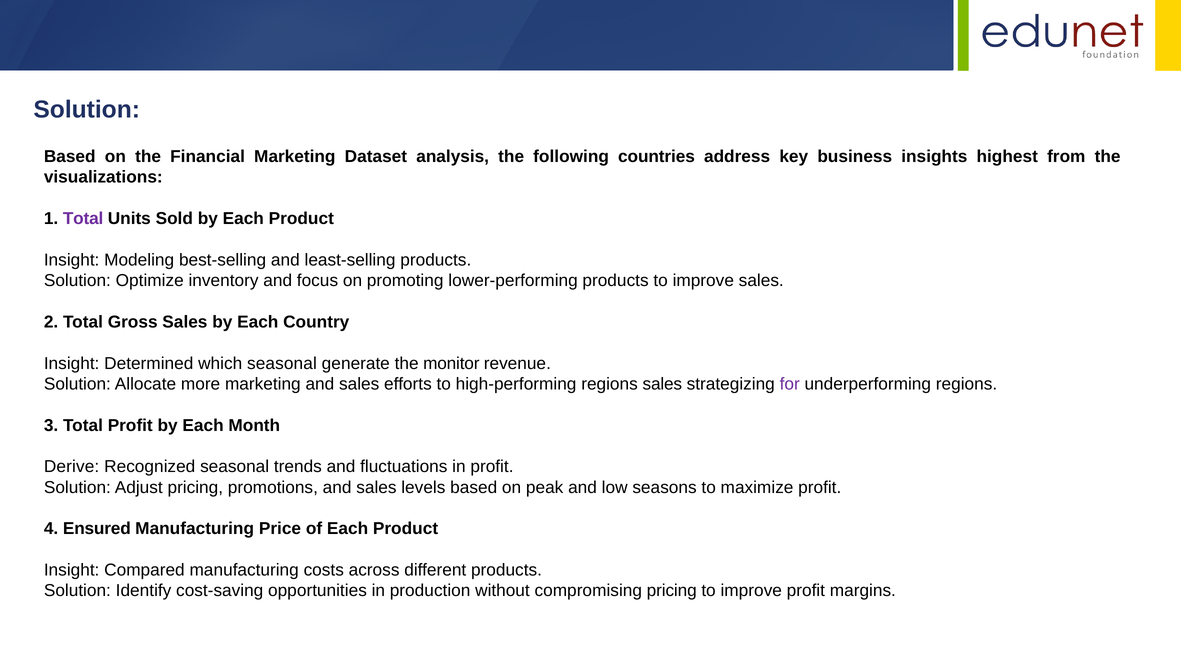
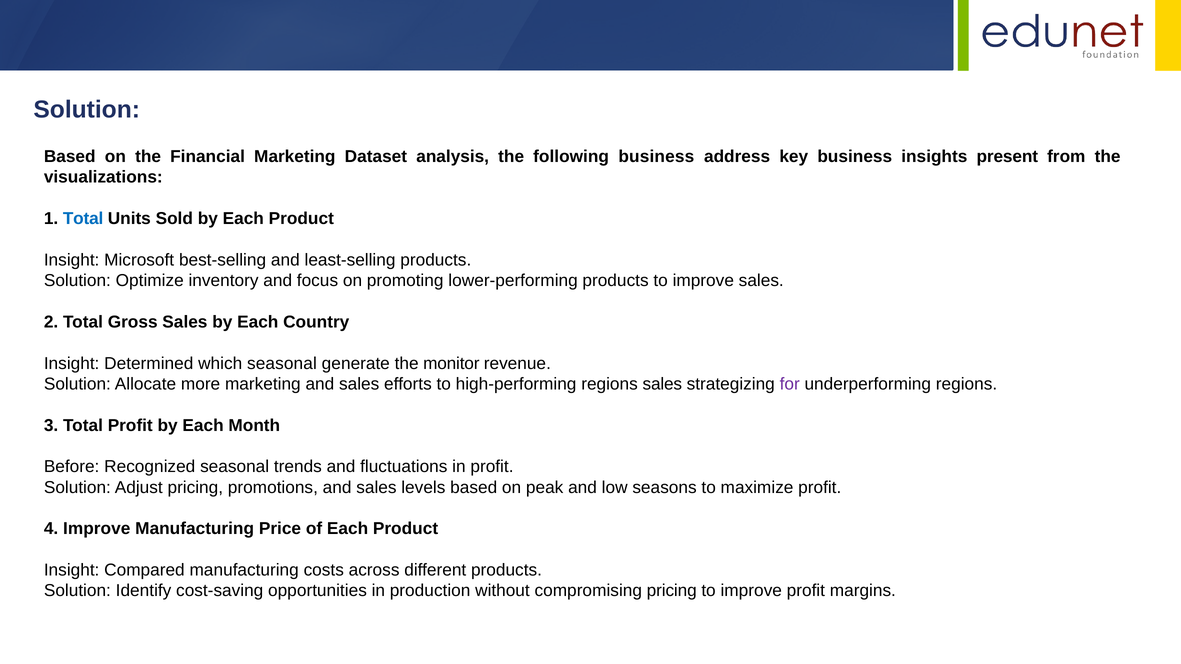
following countries: countries -> business
highest: highest -> present
Total at (83, 219) colour: purple -> blue
Modeling: Modeling -> Microsoft
Derive: Derive -> Before
4 Ensured: Ensured -> Improve
